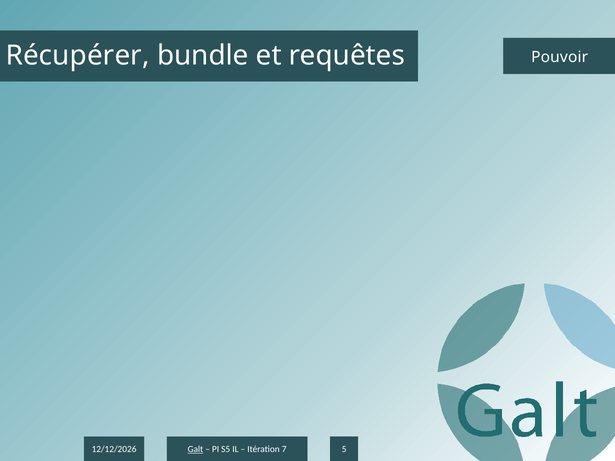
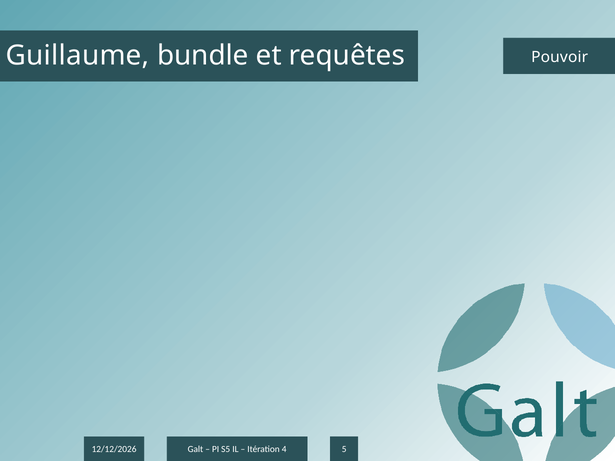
Récupérer: Récupérer -> Guillaume
Galt underline: present -> none
7: 7 -> 4
